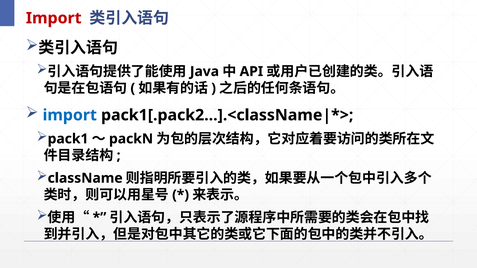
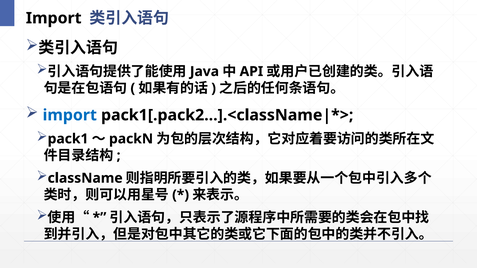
Import at (54, 18) colour: red -> black
